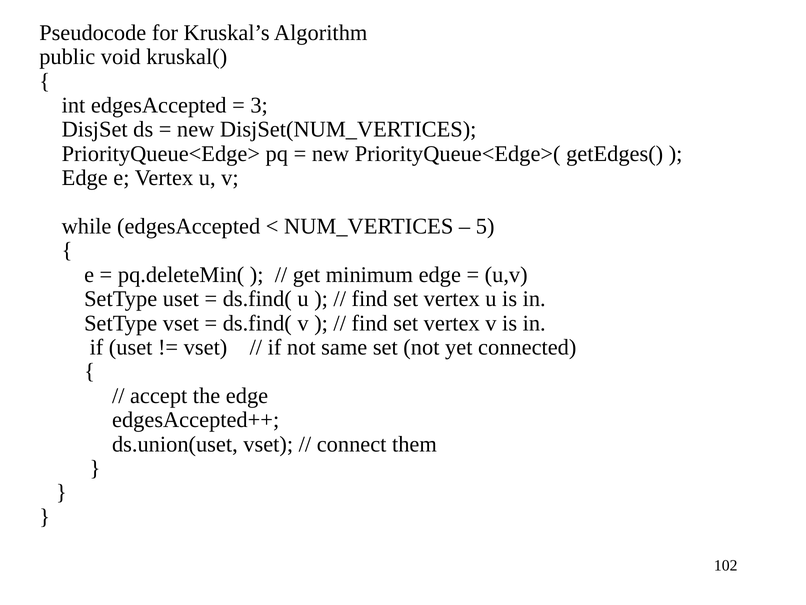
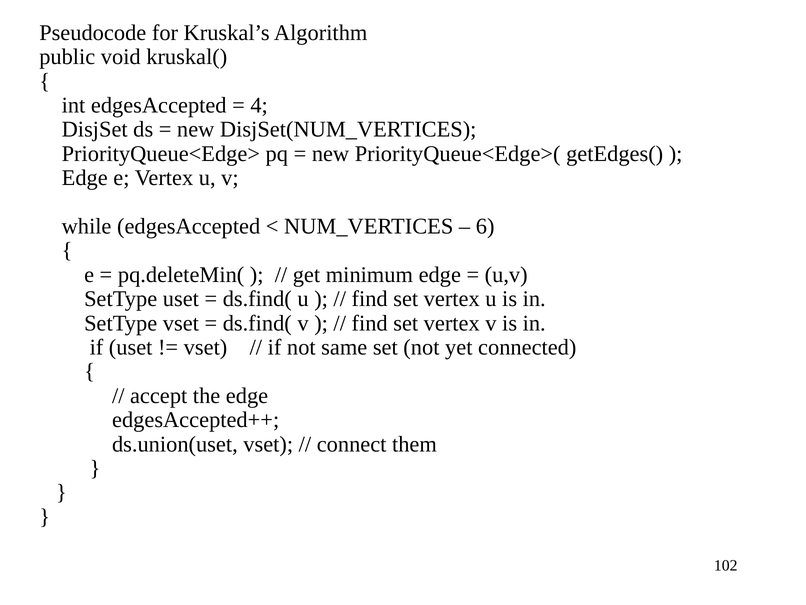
3: 3 -> 4
5: 5 -> 6
